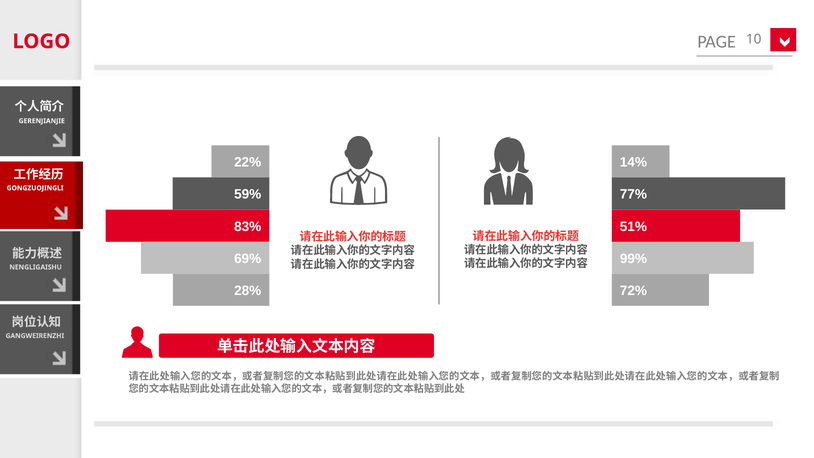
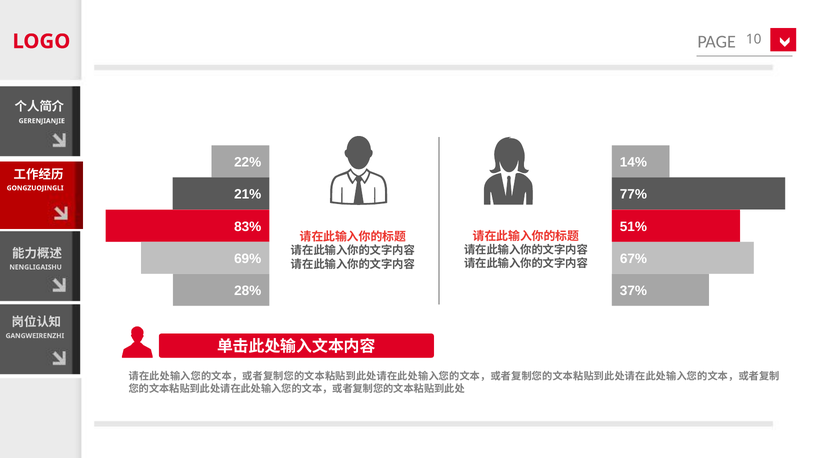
59%: 59% -> 21%
99%: 99% -> 67%
72%: 72% -> 37%
